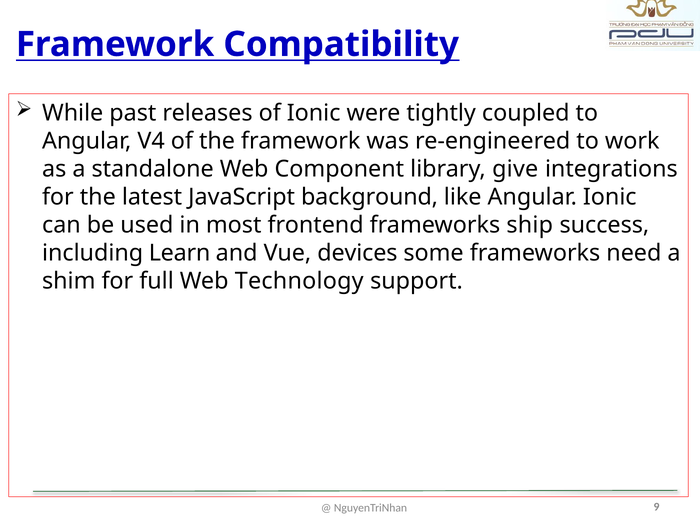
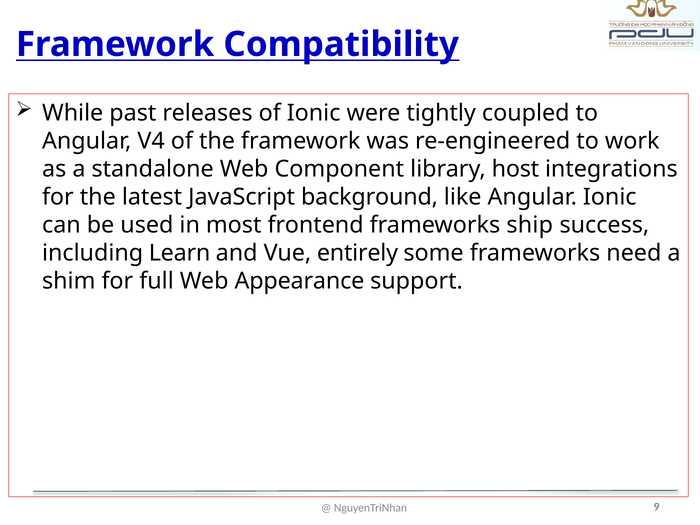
give: give -> host
devices: devices -> entirely
Technology: Technology -> Appearance
